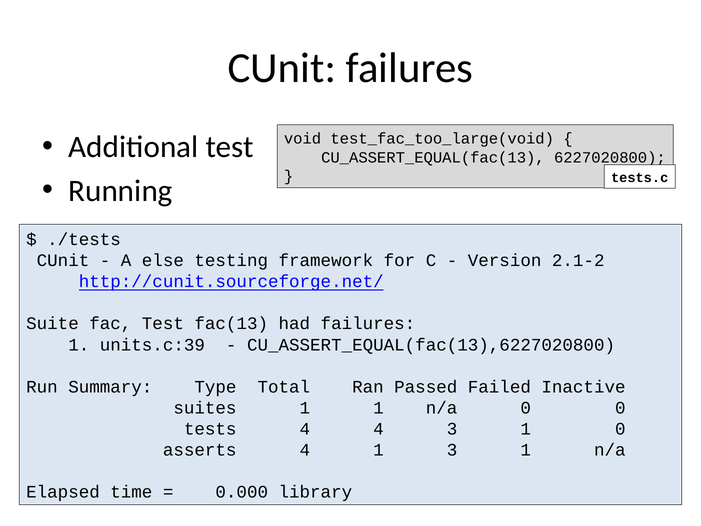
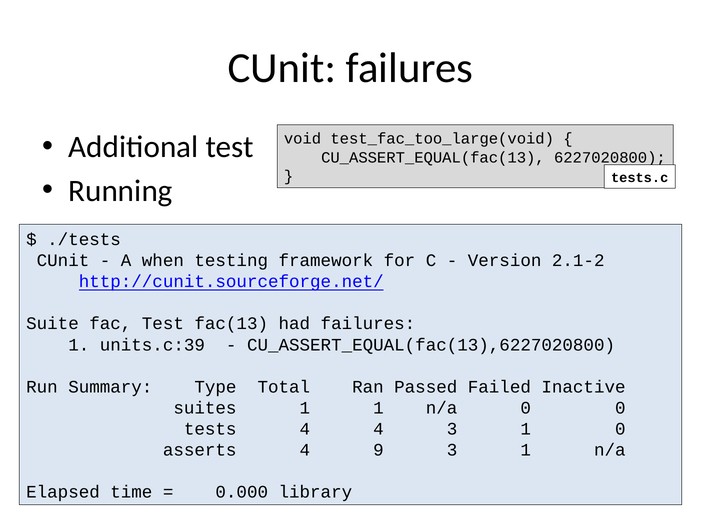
else: else -> when
4 1: 1 -> 9
